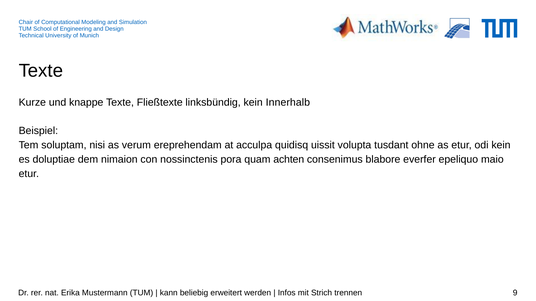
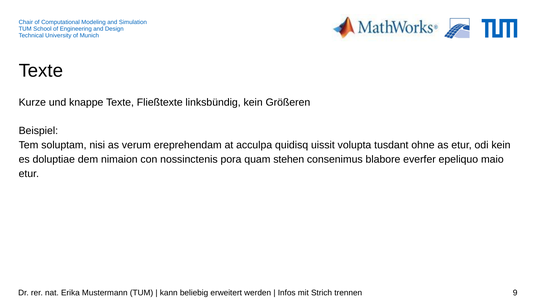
Innerhalb: Innerhalb -> Größeren
achten: achten -> stehen
